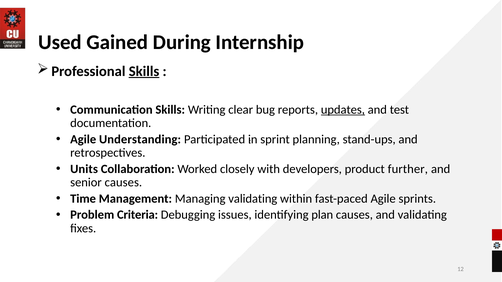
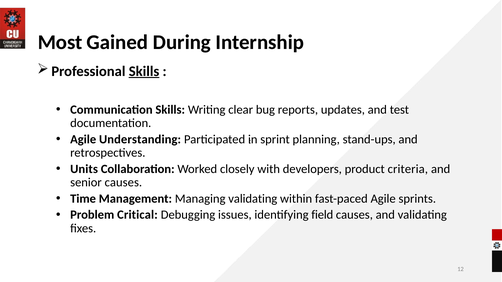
Used: Used -> Most
updates underline: present -> none
further: further -> criteria
Criteria: Criteria -> Critical
plan: plan -> field
